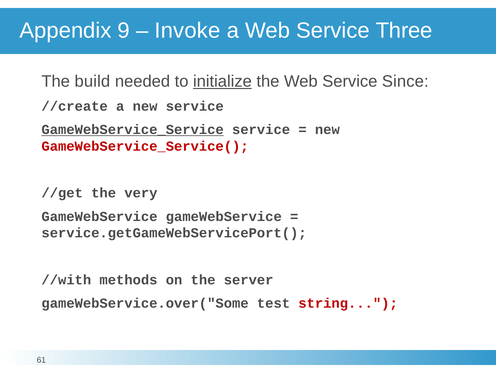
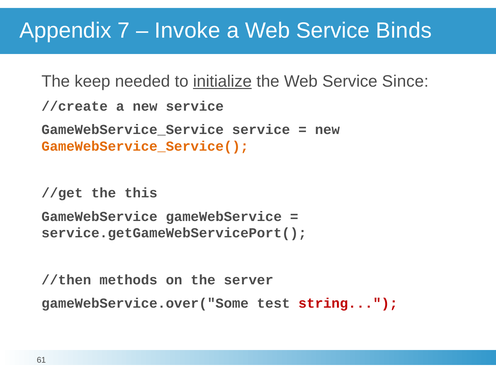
9: 9 -> 7
Three: Three -> Binds
build: build -> keep
GameWebService_Service underline: present -> none
GameWebService_Service( colour: red -> orange
very: very -> this
//with: //with -> //then
